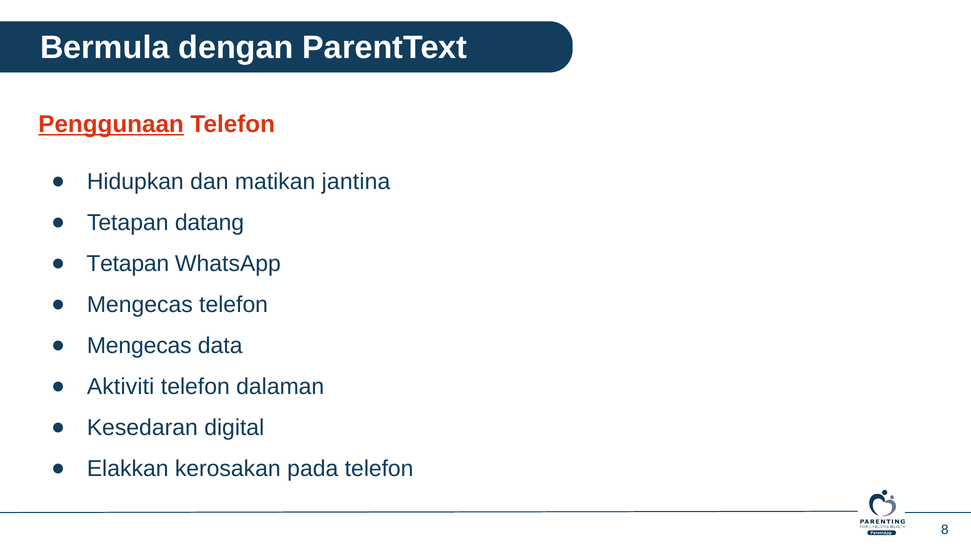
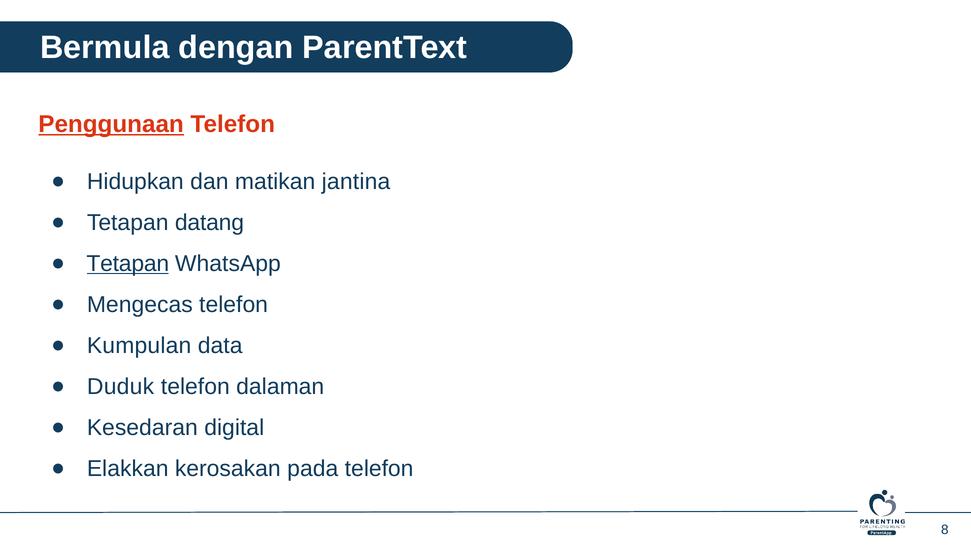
Tetapan at (128, 264) underline: none -> present
Mengecas at (139, 346): Mengecas -> Kumpulan
Aktiviti: Aktiviti -> Duduk
